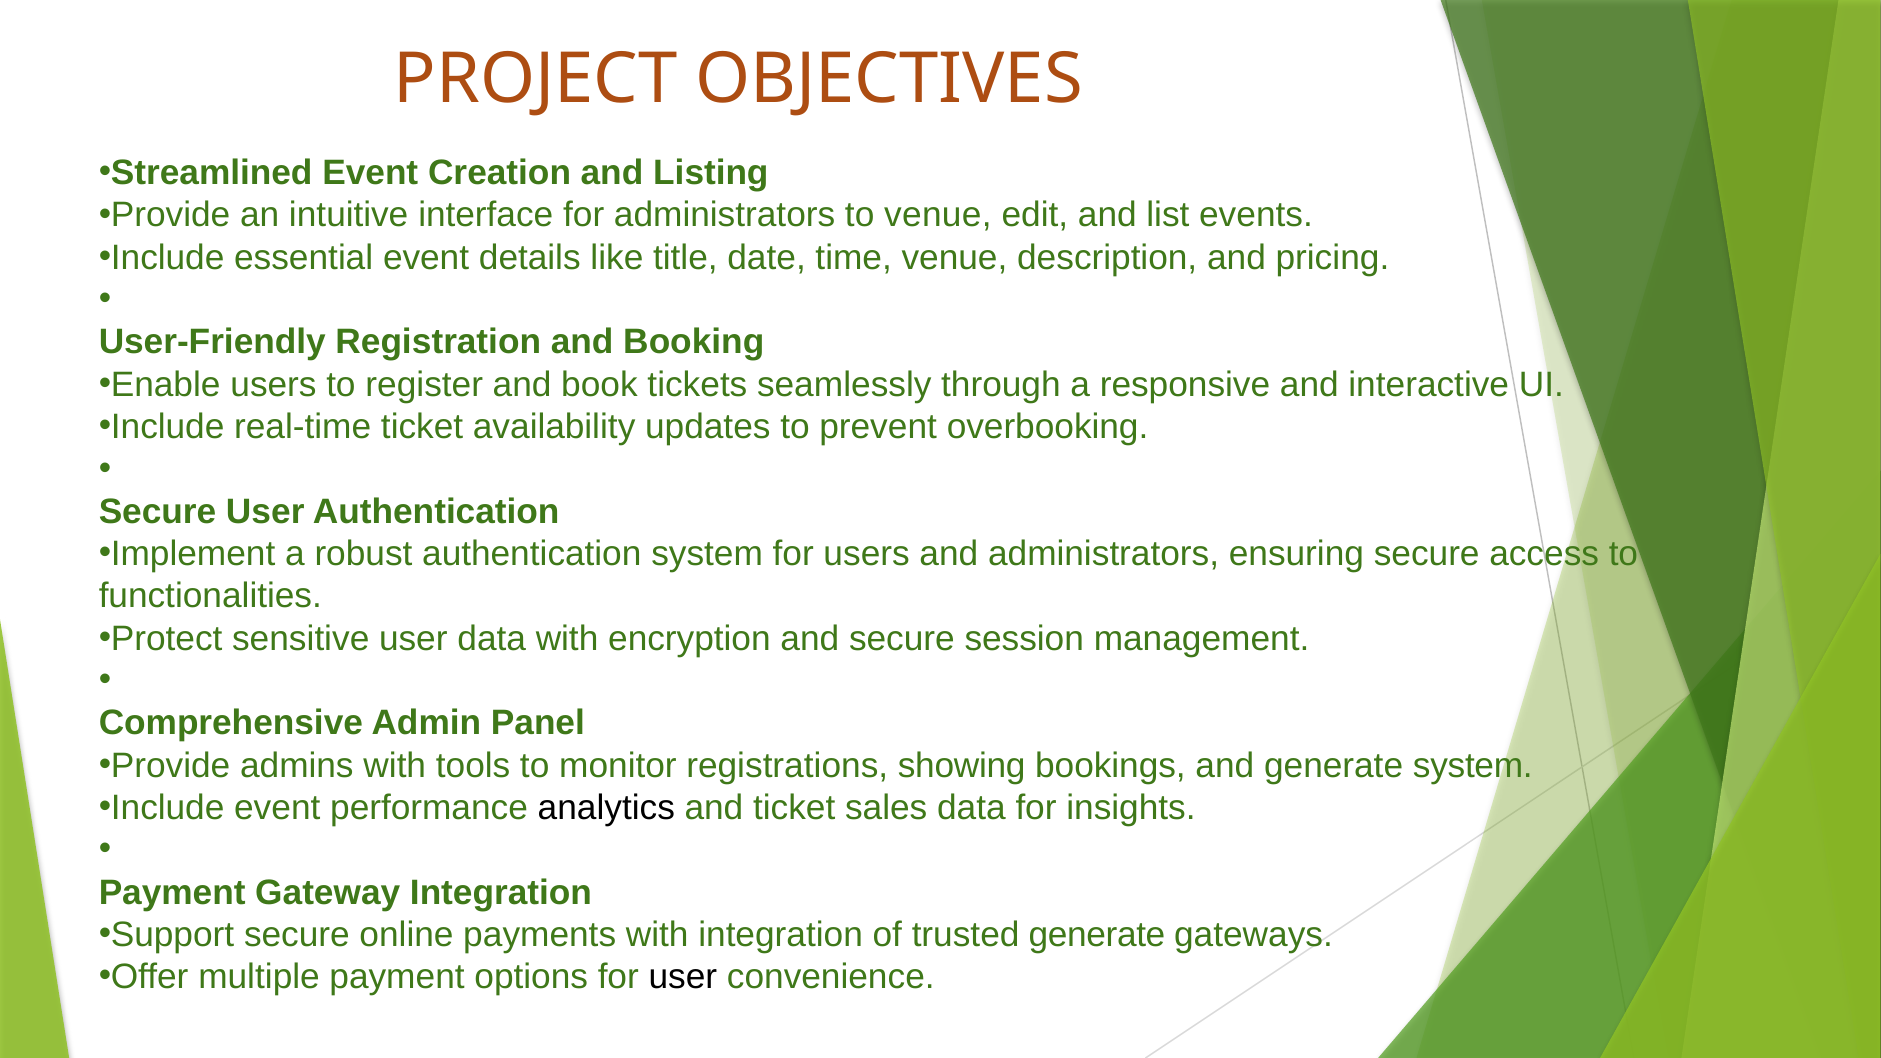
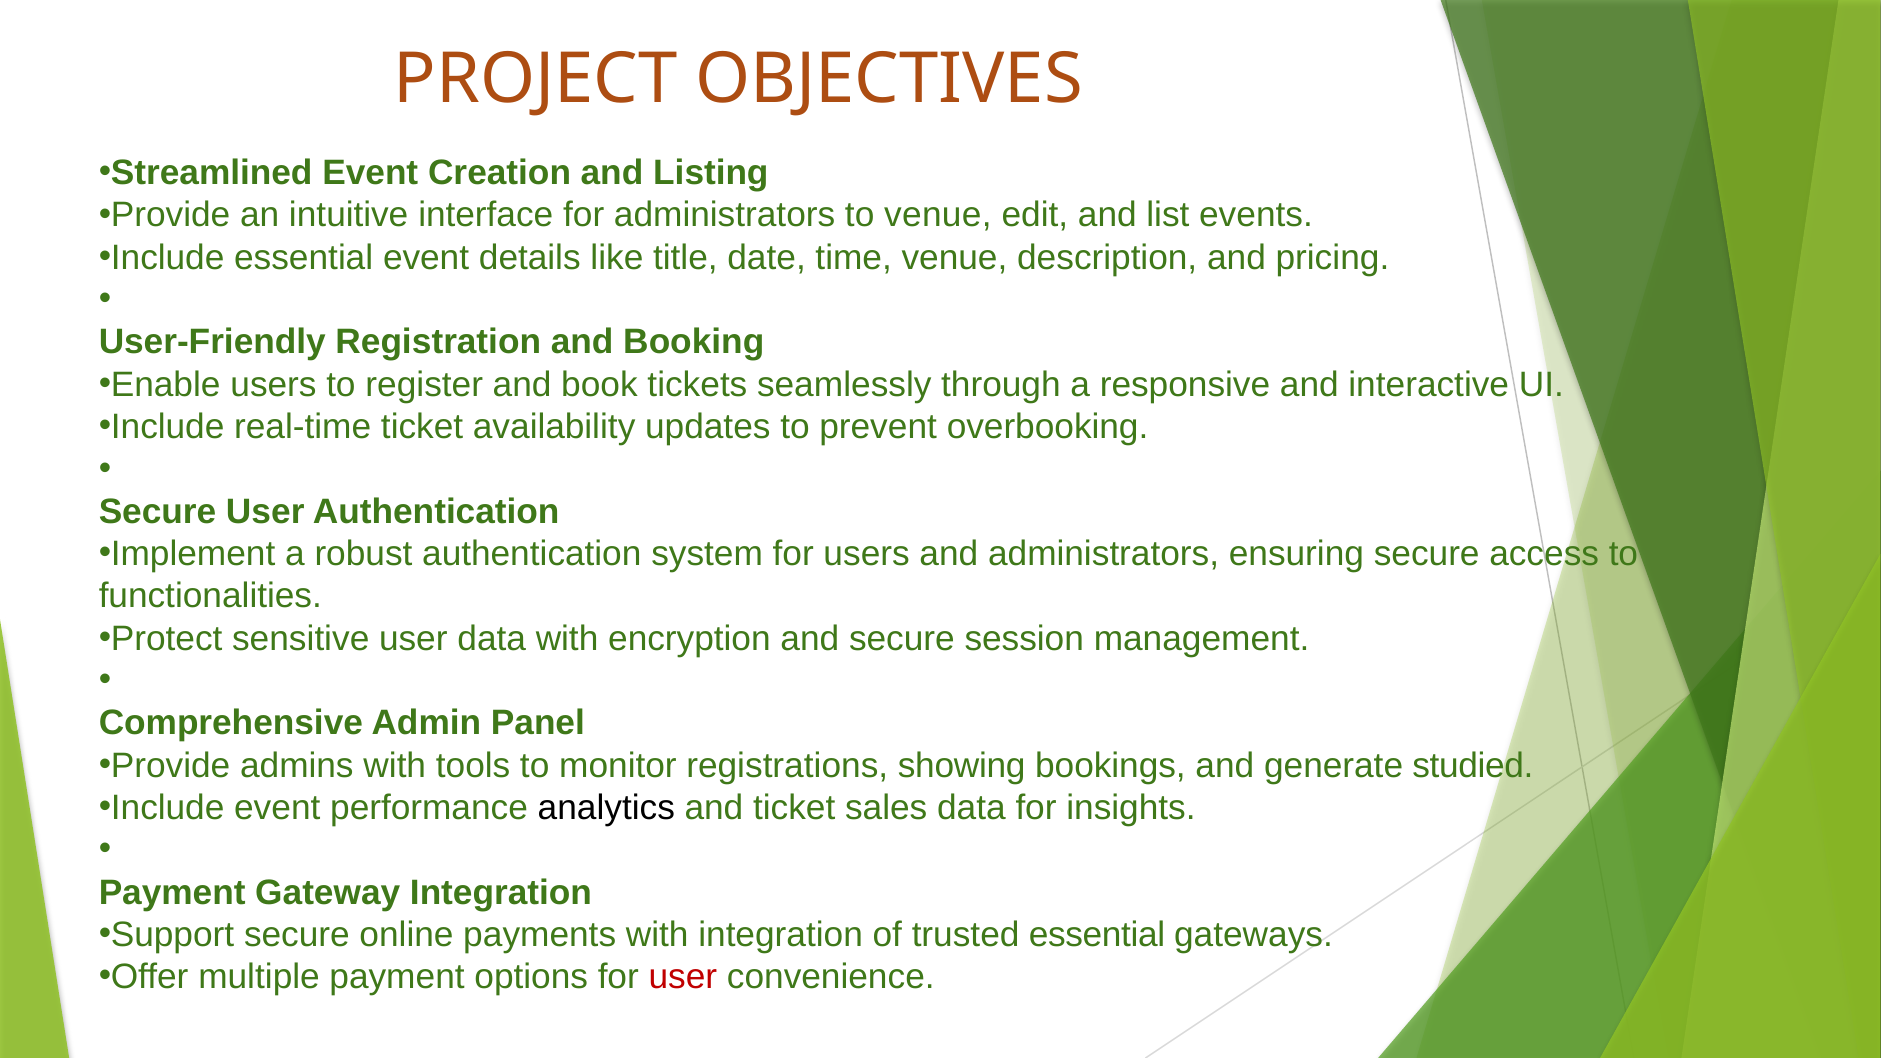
generate system: system -> studied
trusted generate: generate -> essential
user at (683, 977) colour: black -> red
